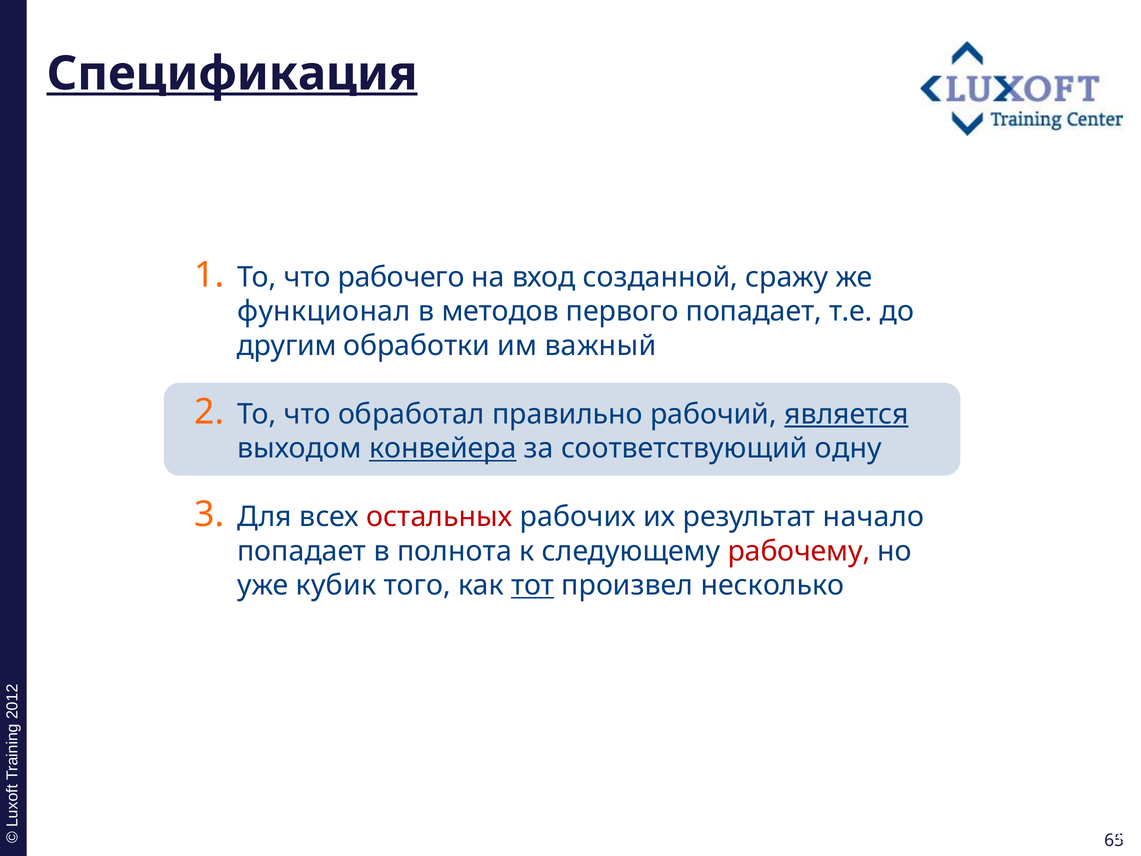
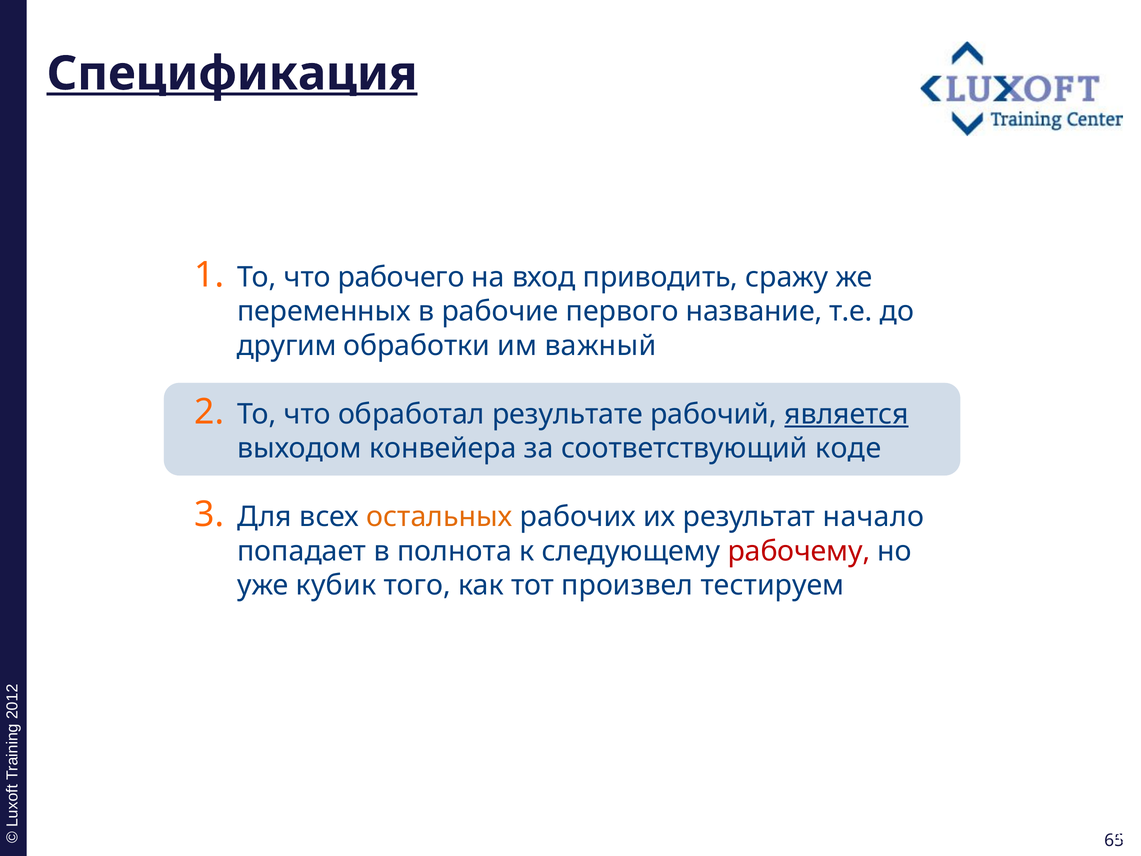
созданной: созданной -> приводить
функционал: функционал -> переменных
методов: методов -> рабочие
первого попадает: попадает -> название
правильно: правильно -> результате
конвейера underline: present -> none
одну: одну -> коде
остальных colour: red -> orange
тот underline: present -> none
несколько: несколько -> тестируем
